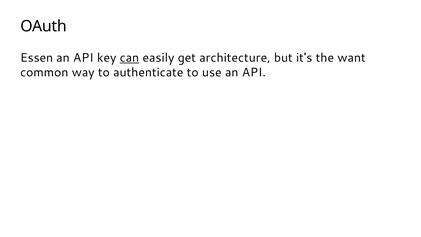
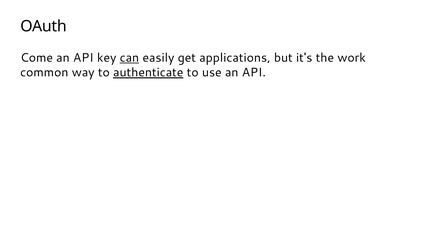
Essen: Essen -> Come
architecture: architecture -> applications
want: want -> work
authenticate underline: none -> present
